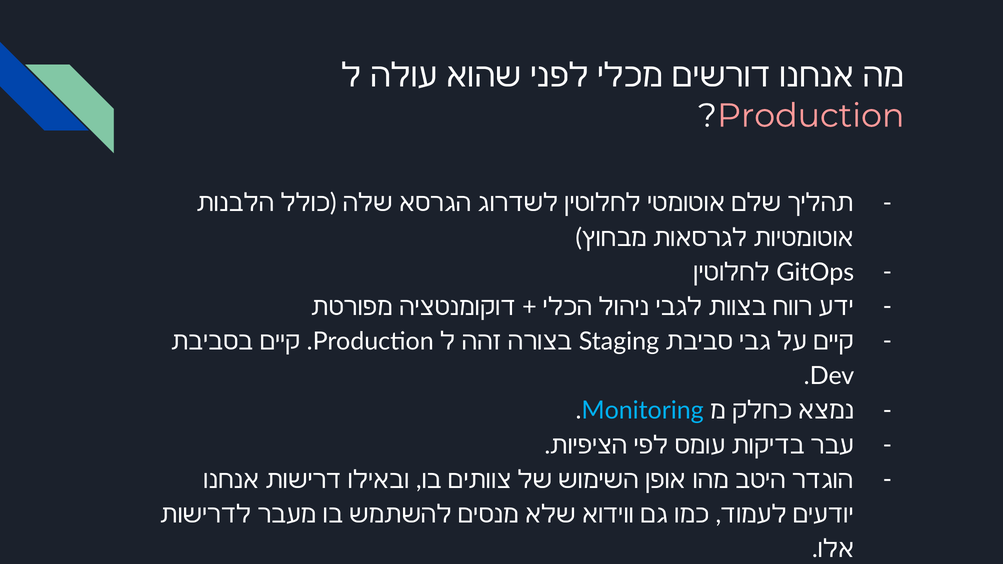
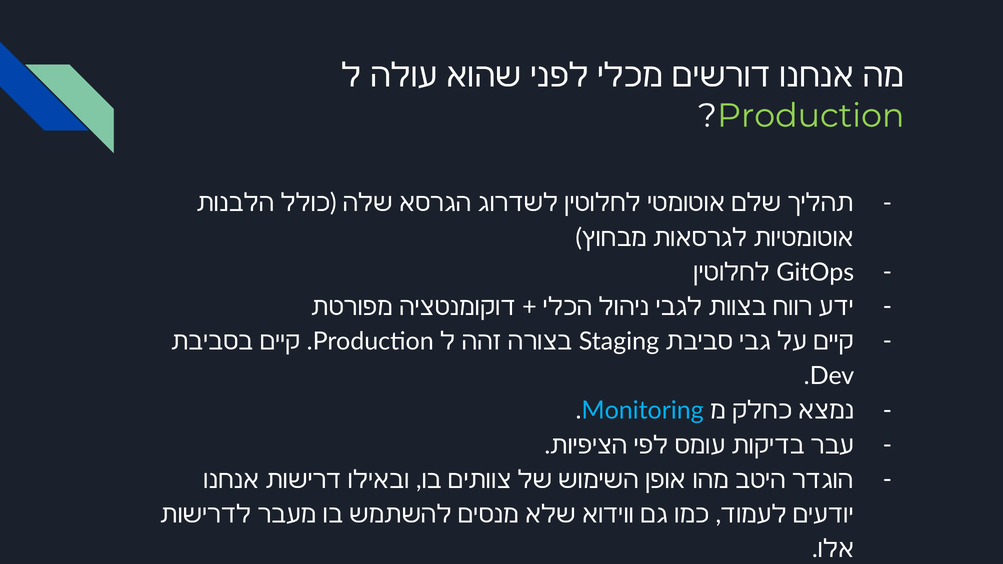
Production at (811, 116) colour: pink -> light green
